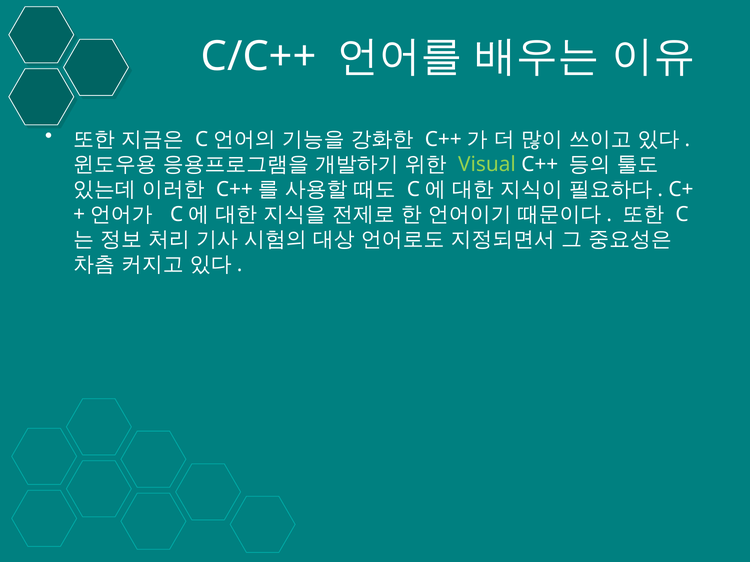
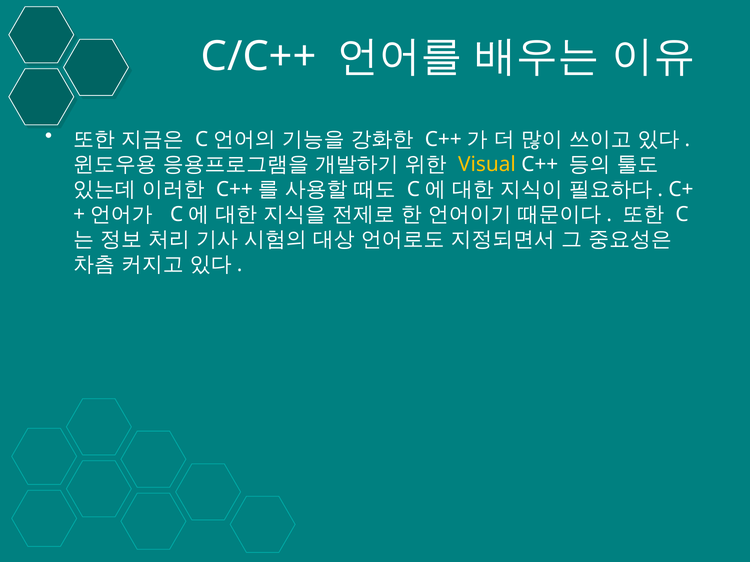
Visual colour: light green -> yellow
